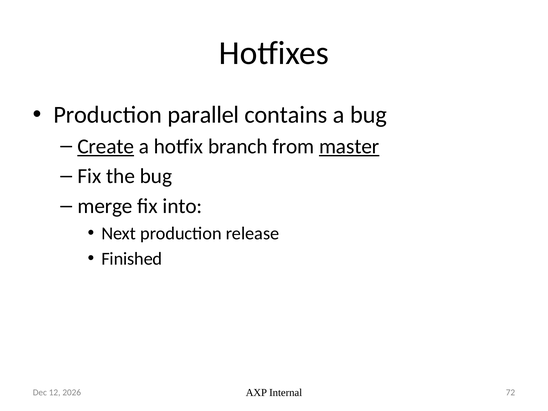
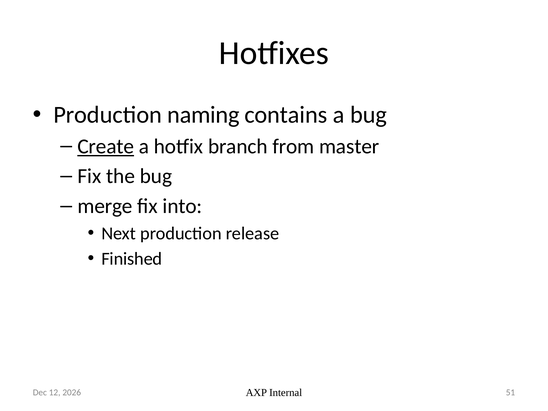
parallel: parallel -> naming
master underline: present -> none
72: 72 -> 51
